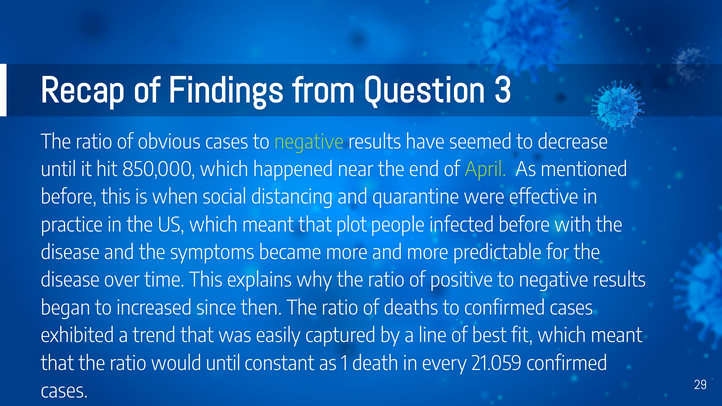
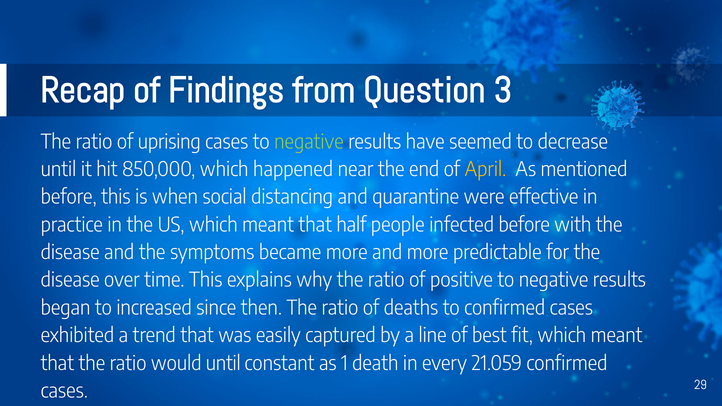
obvious: obvious -> uprising
April colour: light green -> yellow
plot: plot -> half
